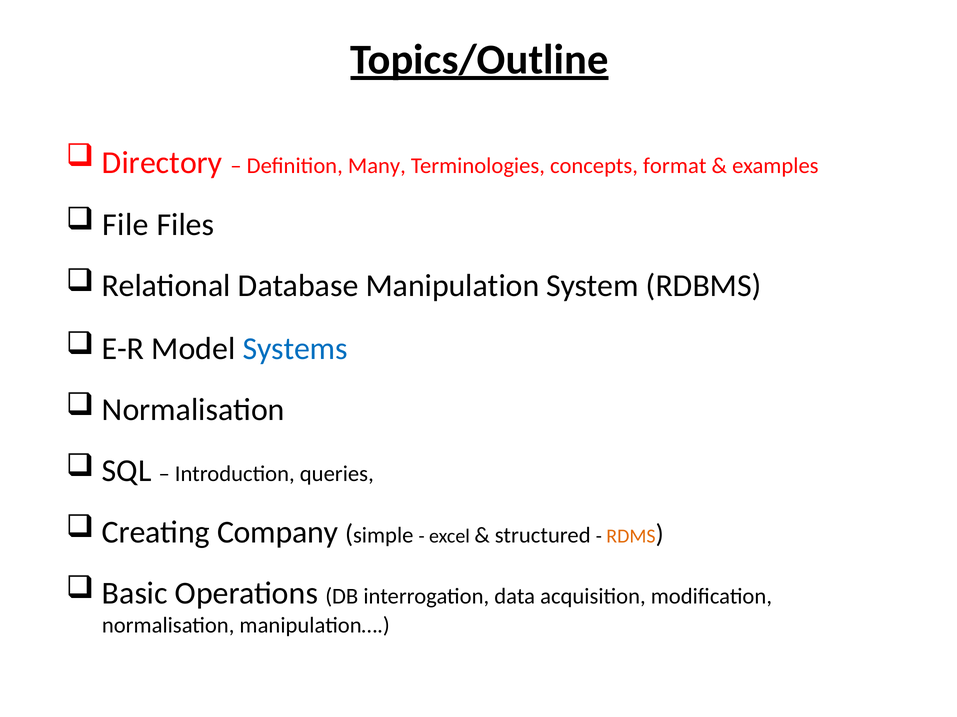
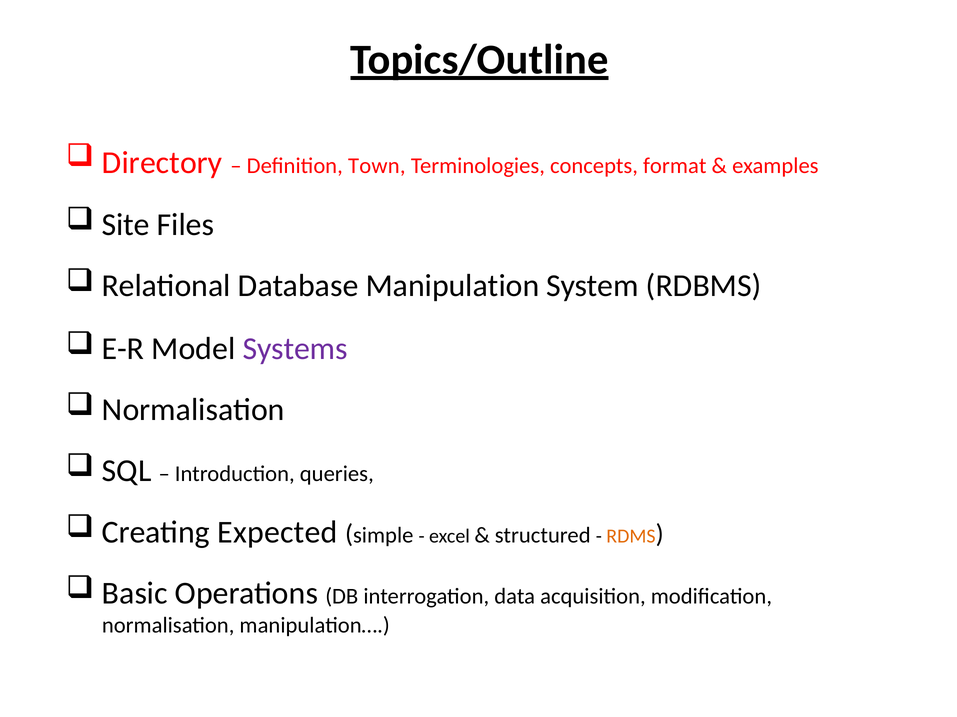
Many: Many -> Town
File: File -> Site
Systems colour: blue -> purple
Company: Company -> Expected
